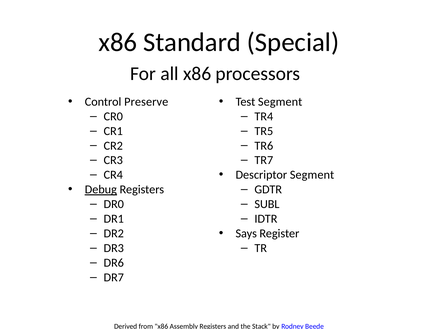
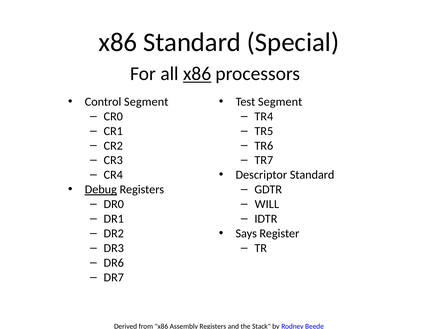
x86 at (197, 74) underline: none -> present
Control Preserve: Preserve -> Segment
Descriptor Segment: Segment -> Standard
SUBL: SUBL -> WILL
